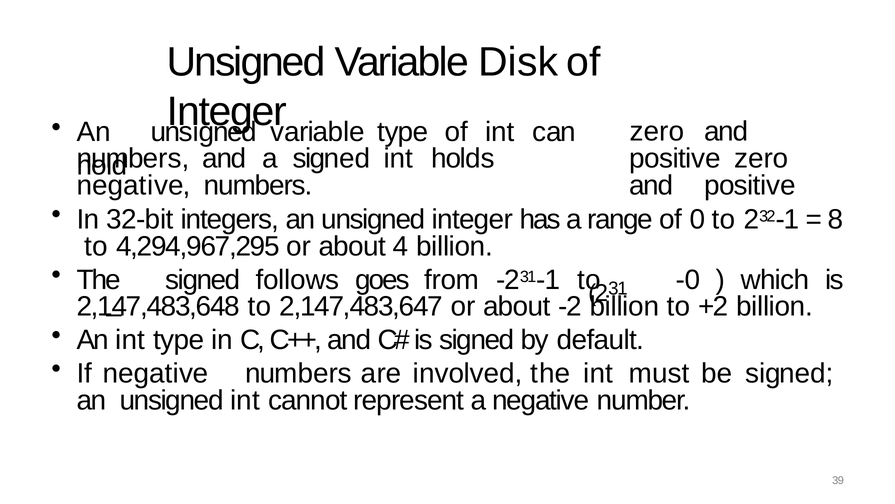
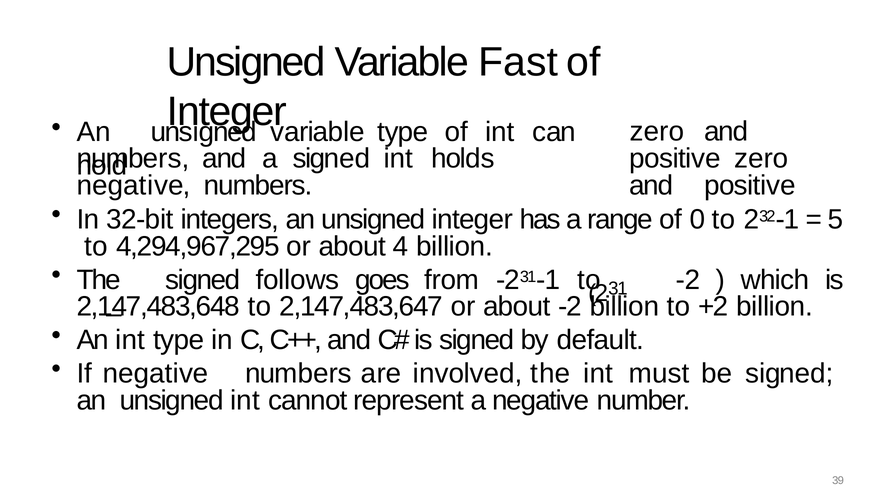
Disk: Disk -> Fast
8: 8 -> 5
to -0: -0 -> -2
